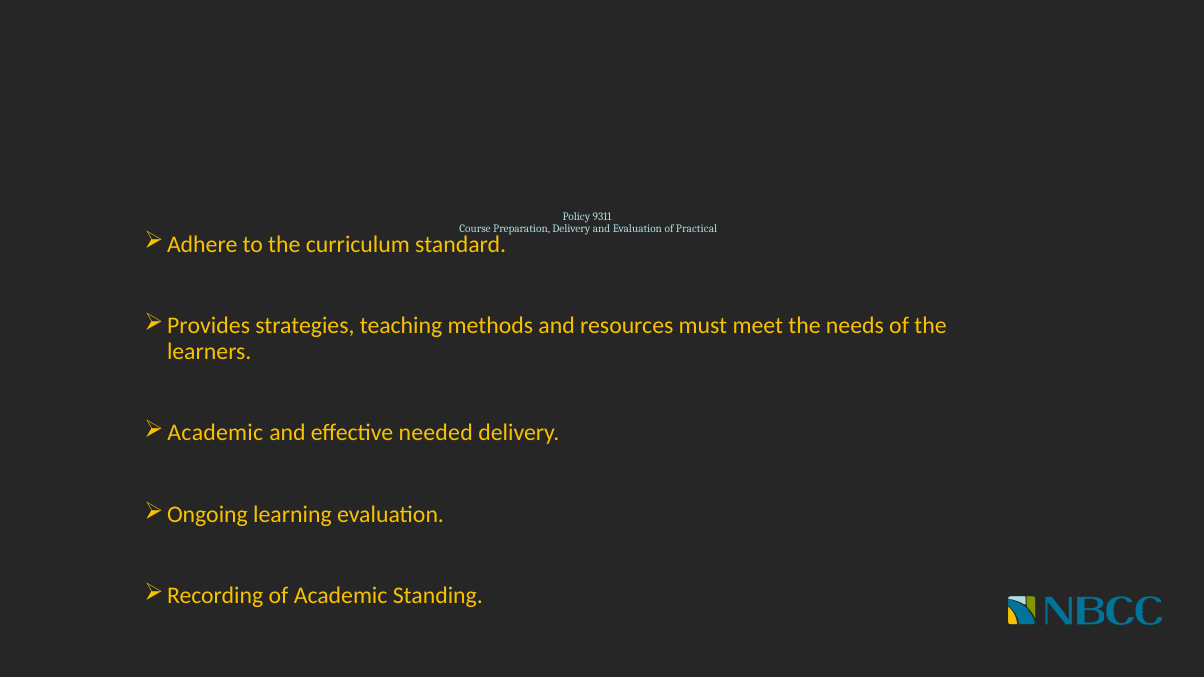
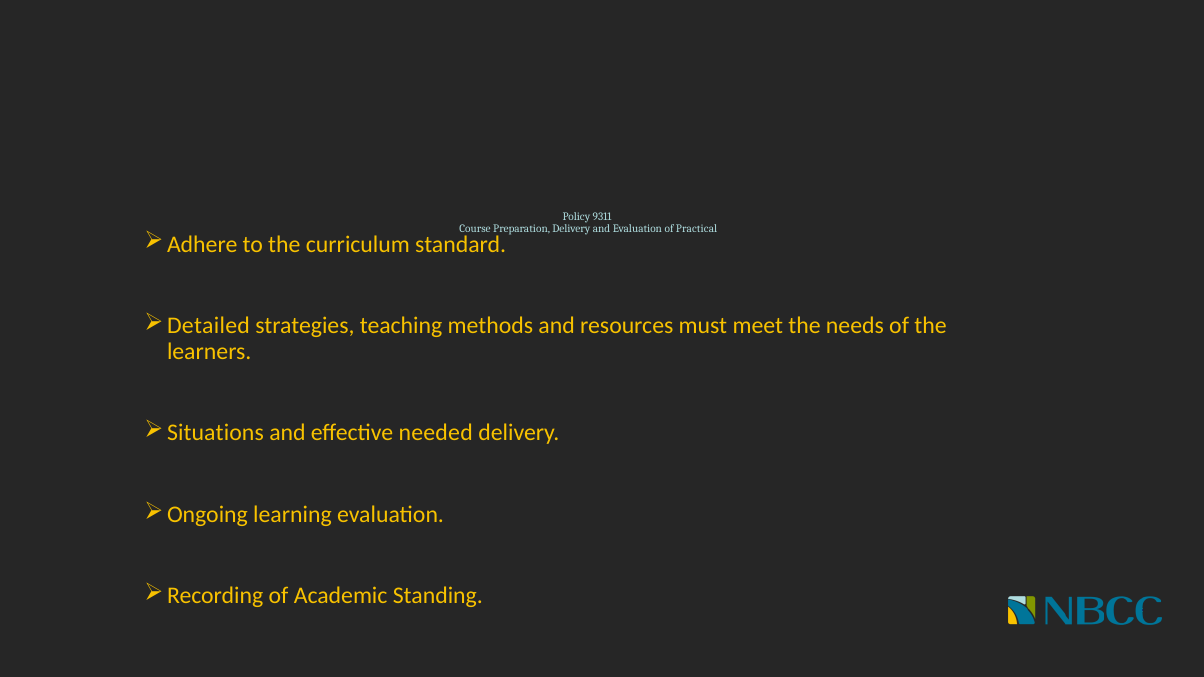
Provides: Provides -> Detailed
Academic at (215, 433): Academic -> Situations
